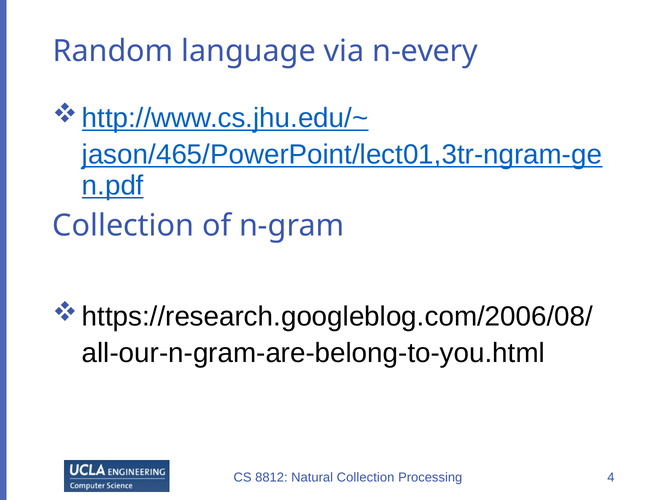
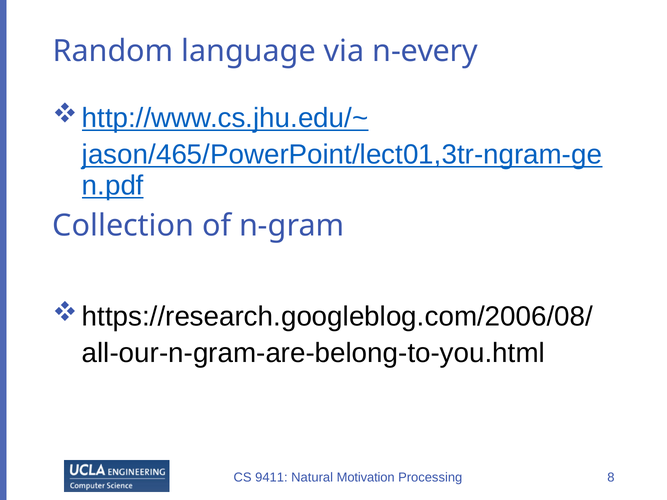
8812: 8812 -> 9411
Natural Collection: Collection -> Motivation
4: 4 -> 8
